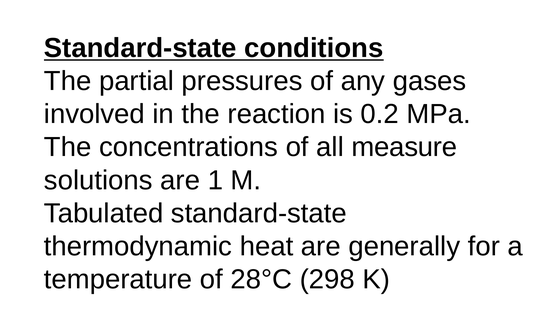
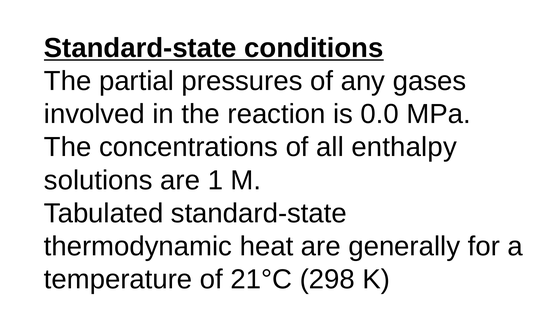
0.2: 0.2 -> 0.0
measure: measure -> enthalpy
28°C: 28°C -> 21°C
